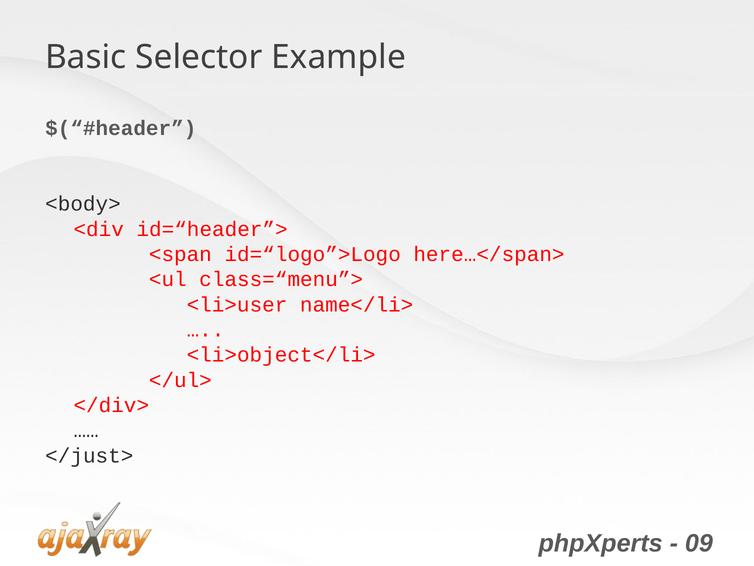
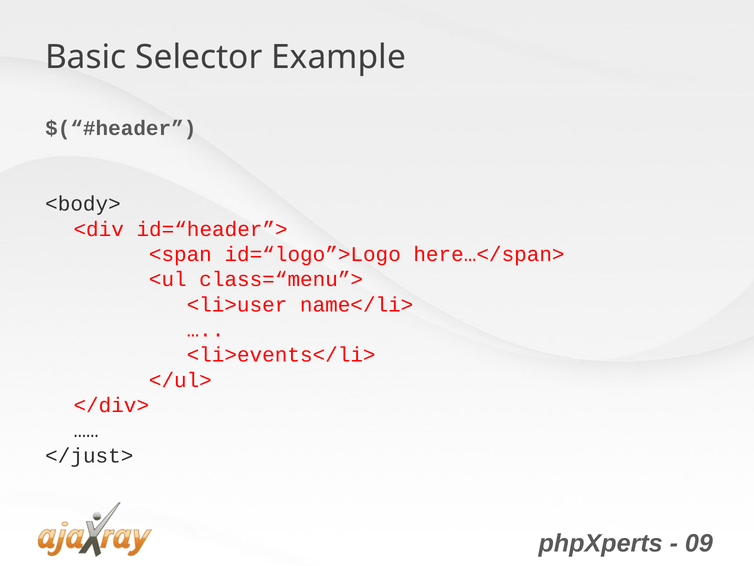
<li>object</li>: <li>object</li> -> <li>events</li>
